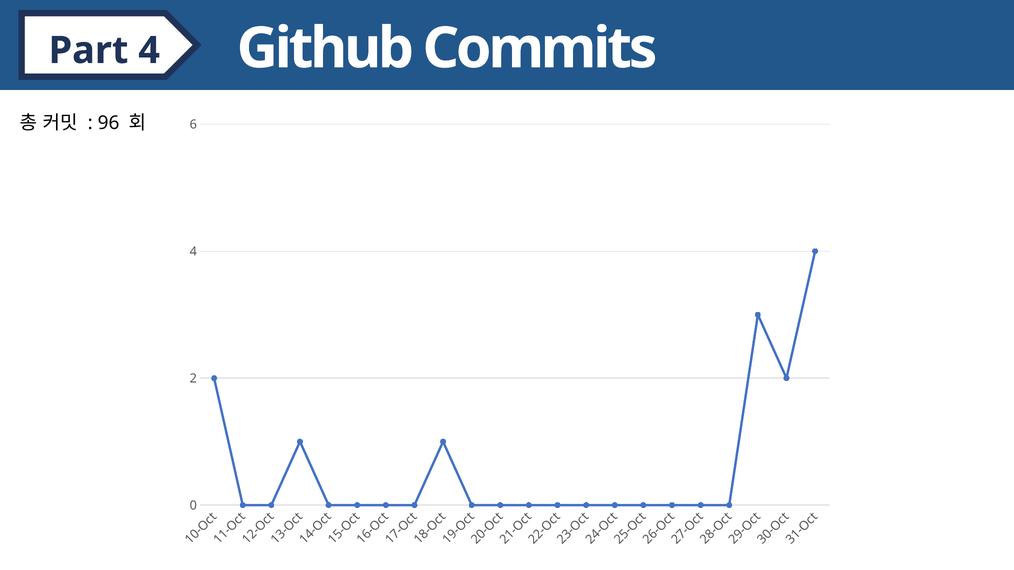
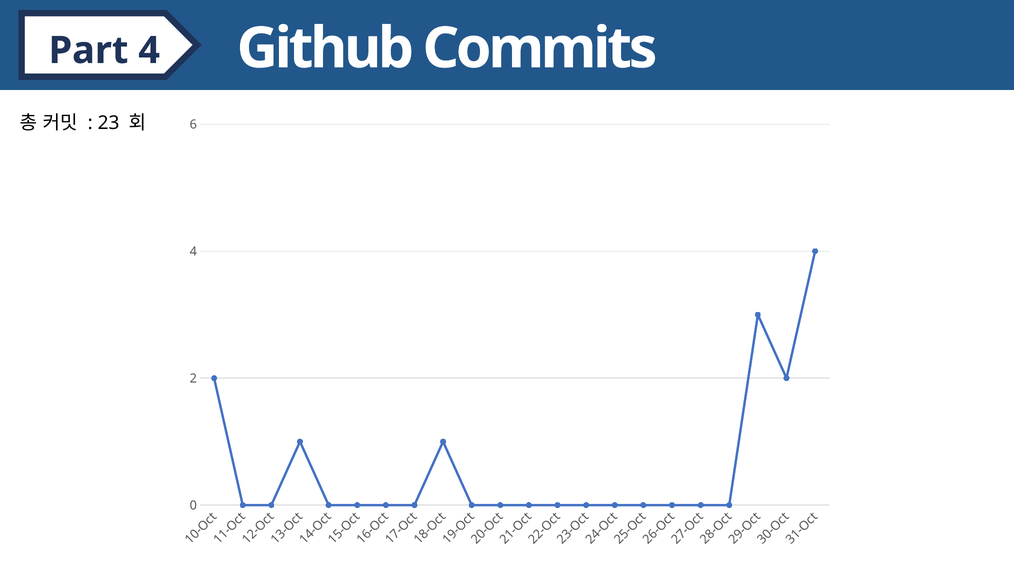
96: 96 -> 23
